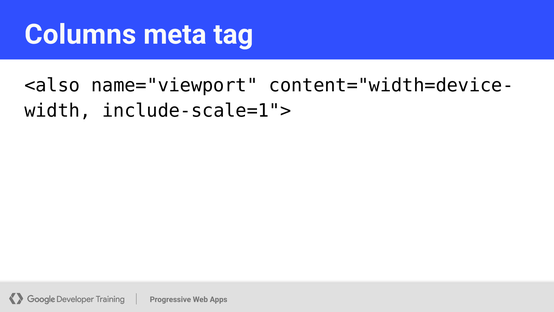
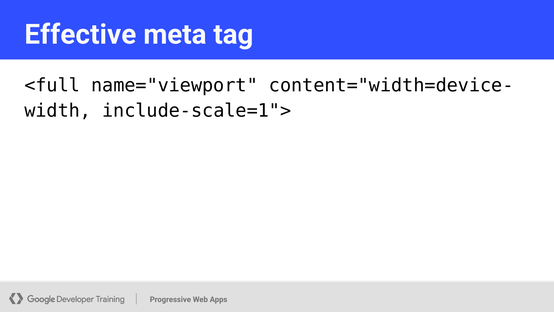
Columns: Columns -> Effective
<also: <also -> <full
